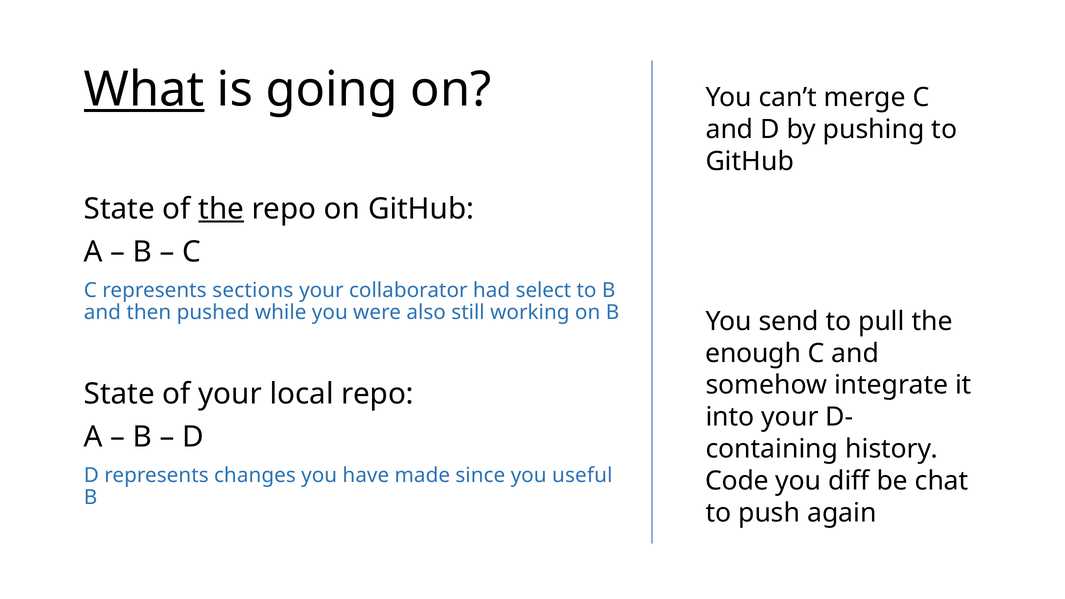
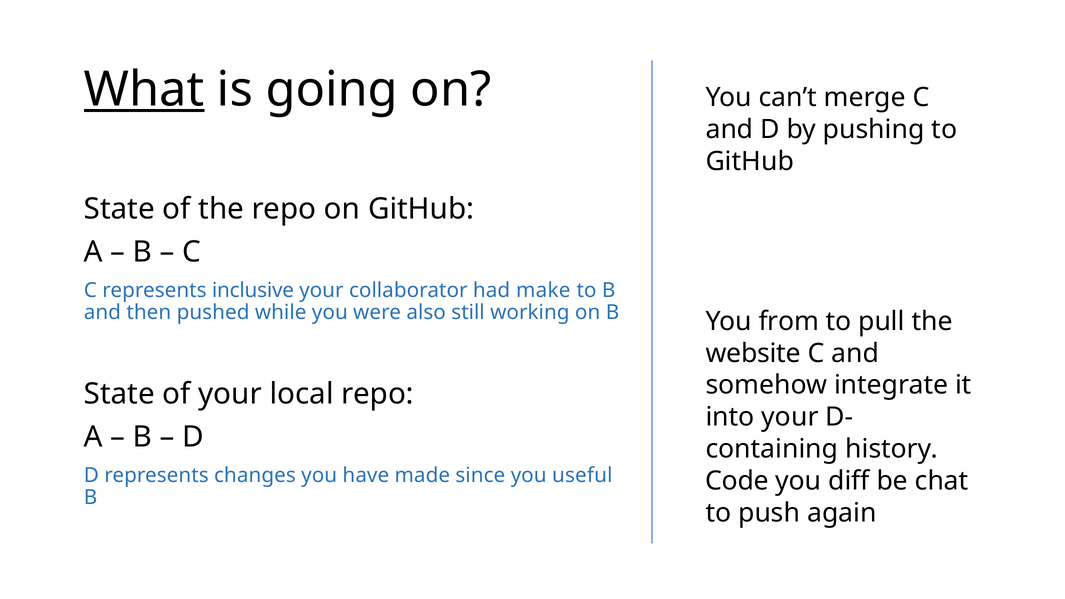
the at (221, 209) underline: present -> none
sections: sections -> inclusive
select: select -> make
send: send -> from
enough: enough -> website
